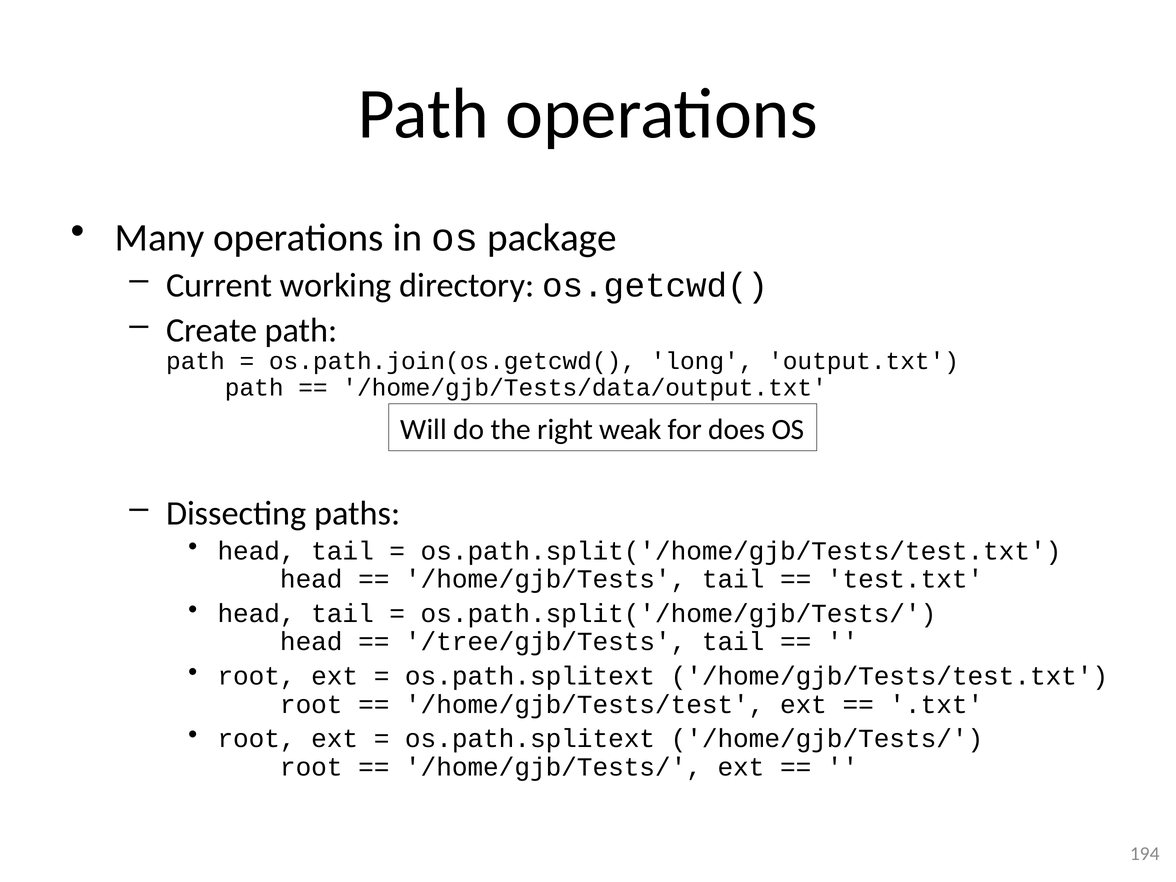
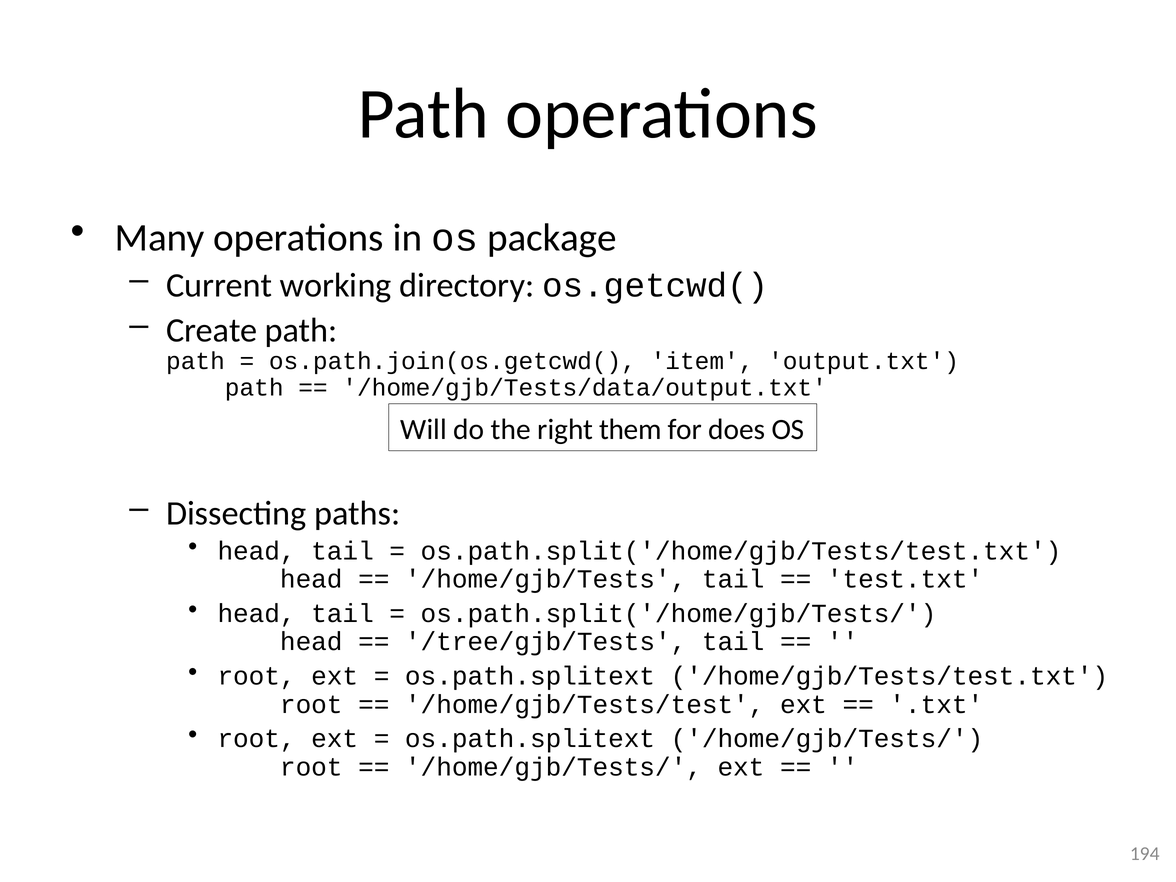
long: long -> item
weak: weak -> them
